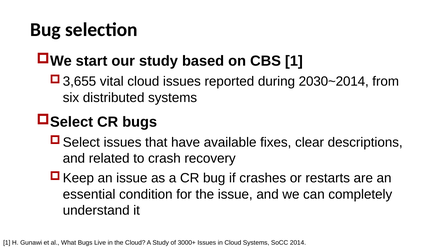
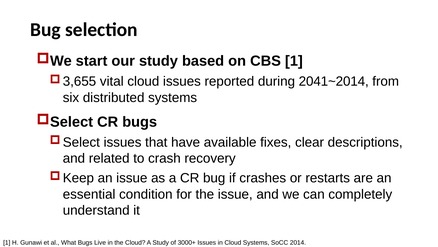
2030~2014: 2030~2014 -> 2041~2014
